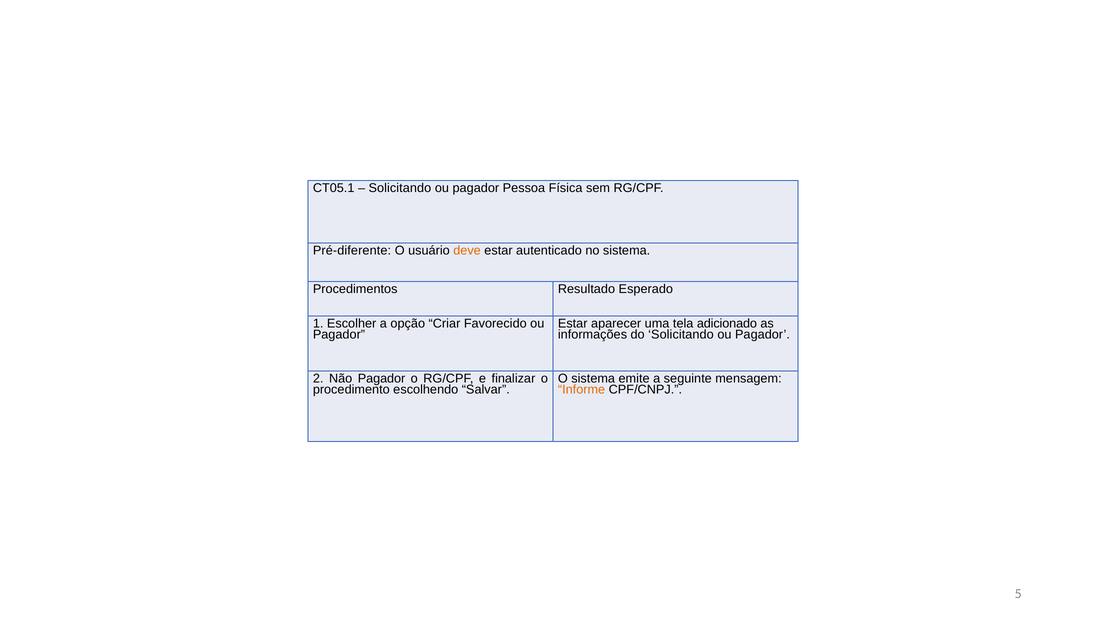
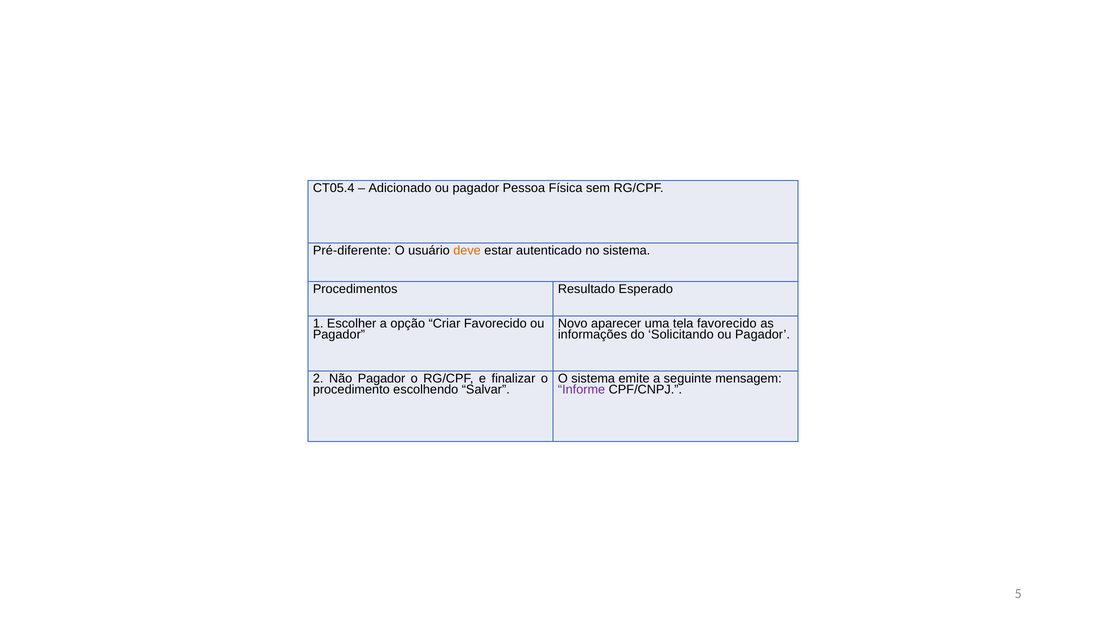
CT05.1: CT05.1 -> CT05.4
Solicitando at (400, 188): Solicitando -> Adicionado
Estar at (573, 324): Estar -> Novo
tela adicionado: adicionado -> favorecido
Informe colour: orange -> purple
